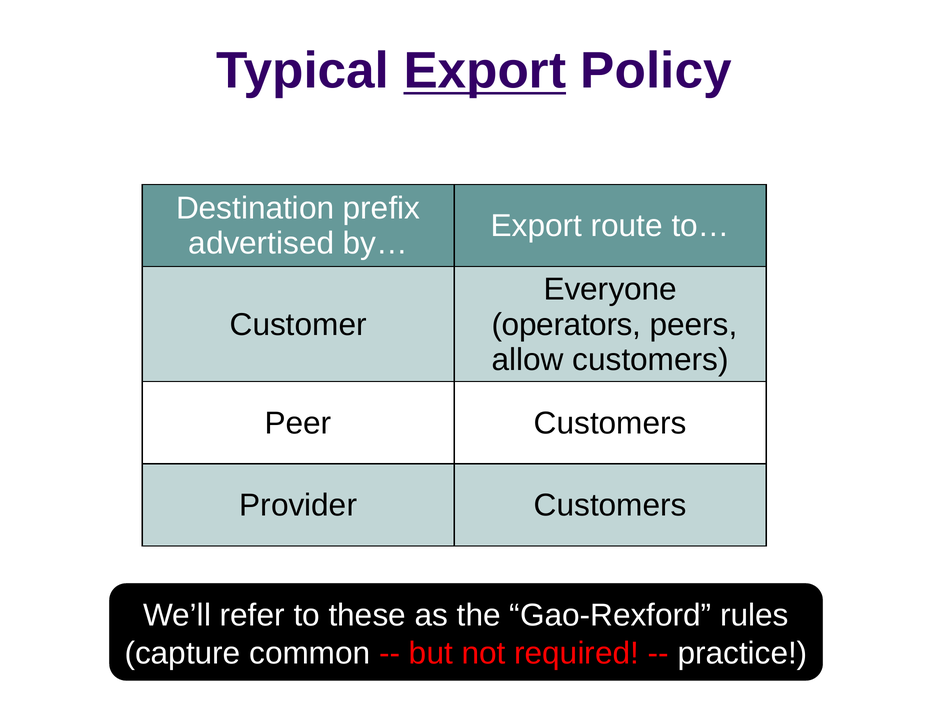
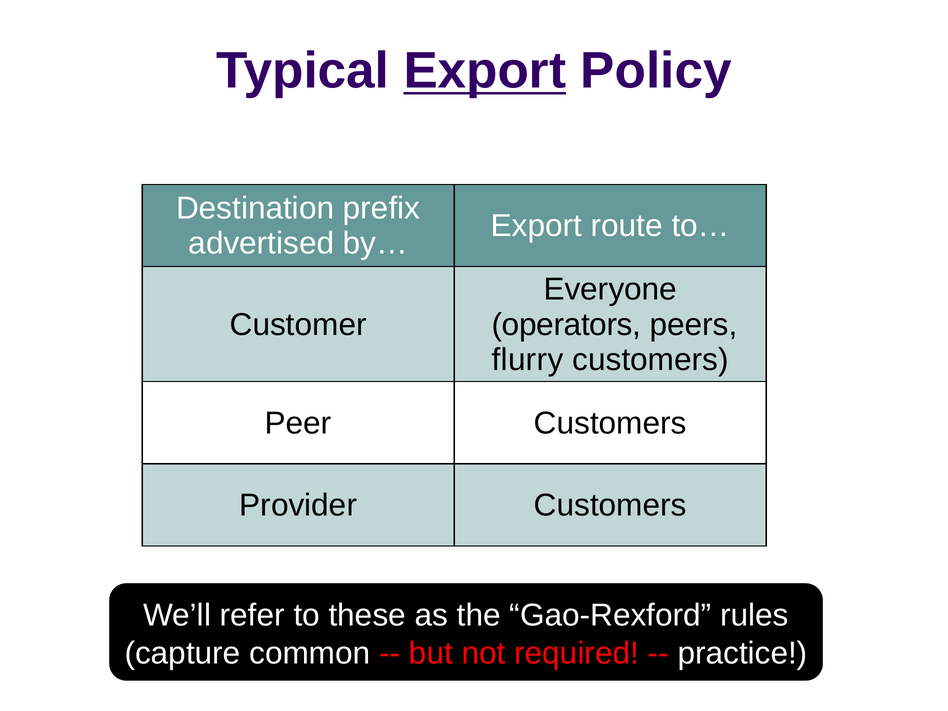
allow: allow -> flurry
